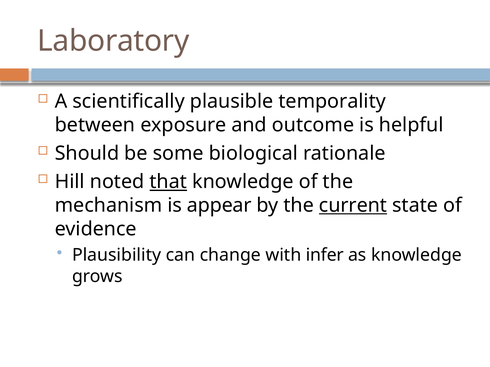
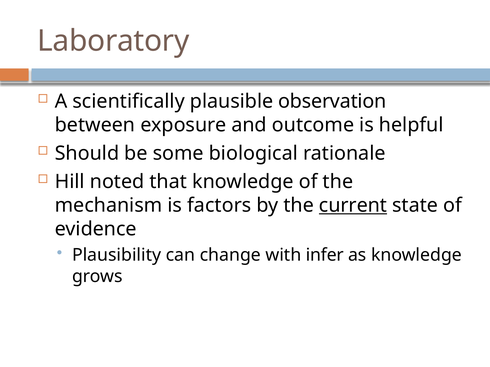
temporality: temporality -> observation
that underline: present -> none
appear: appear -> factors
